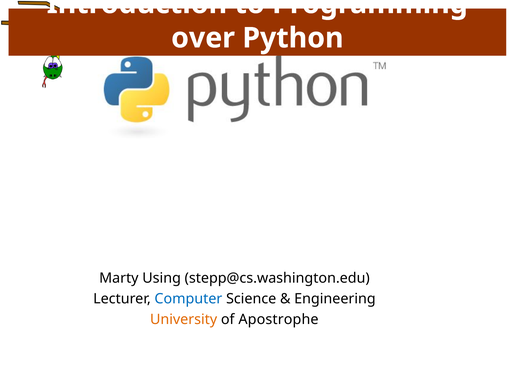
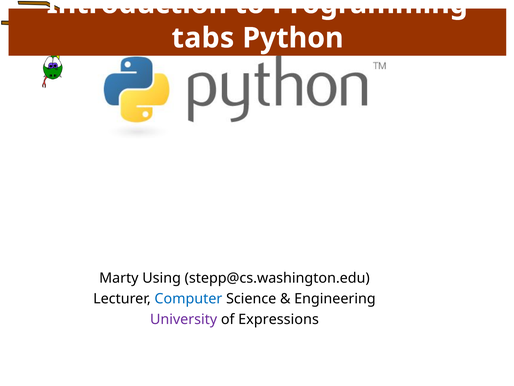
over: over -> tabs
University colour: orange -> purple
Apostrophe: Apostrophe -> Expressions
